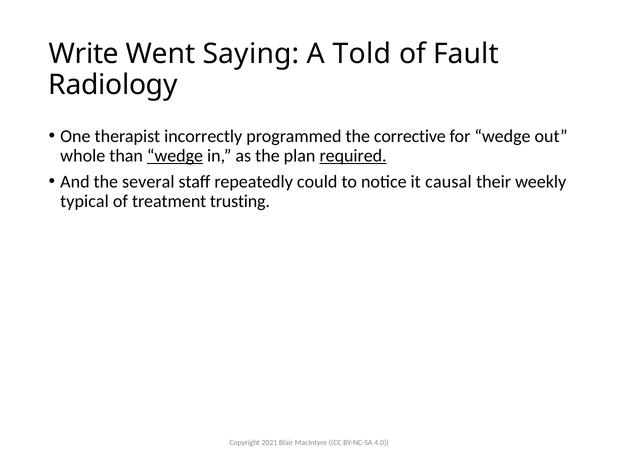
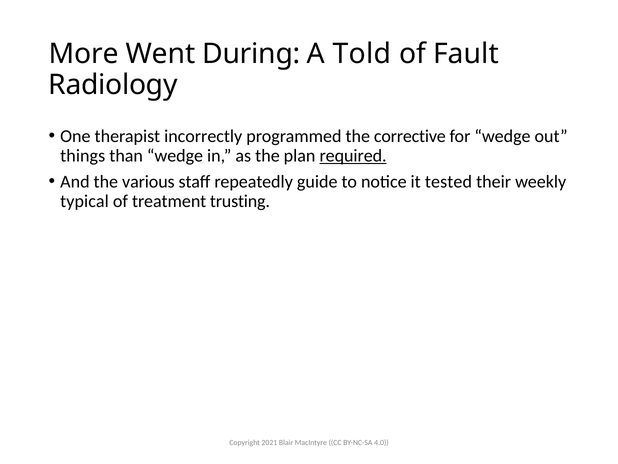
Write: Write -> More
Saying: Saying -> During
whole: whole -> things
wedge at (175, 156) underline: present -> none
several: several -> various
could: could -> guide
causal: causal -> tested
